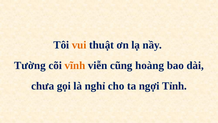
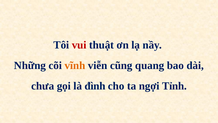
vui colour: orange -> red
Tường: Tường -> Những
hoàng: hoàng -> quang
nghỉ: nghỉ -> đình
